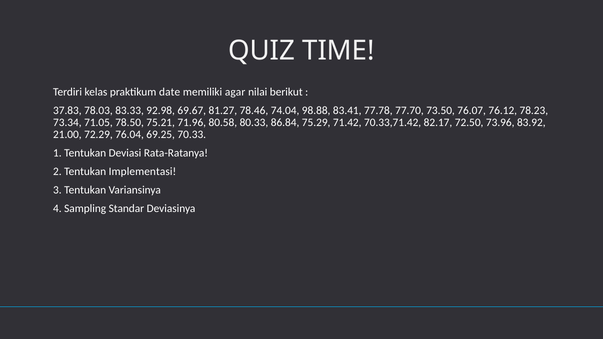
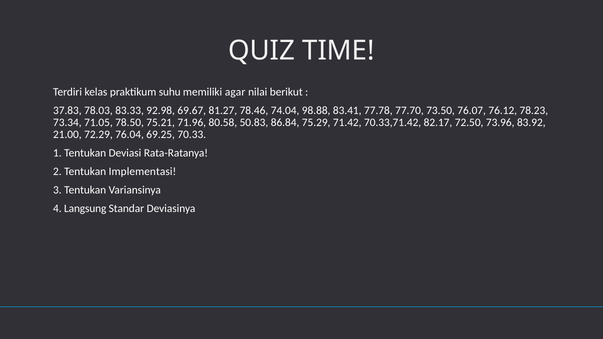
date: date -> suhu
80.33: 80.33 -> 50.83
Sampling: Sampling -> Langsung
